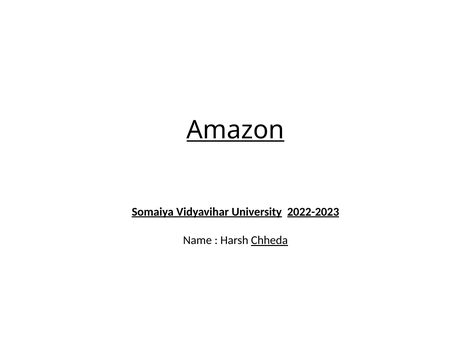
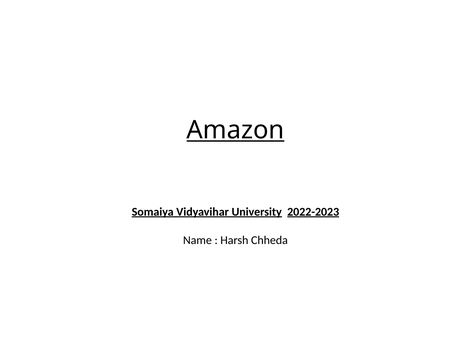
Chheda underline: present -> none
